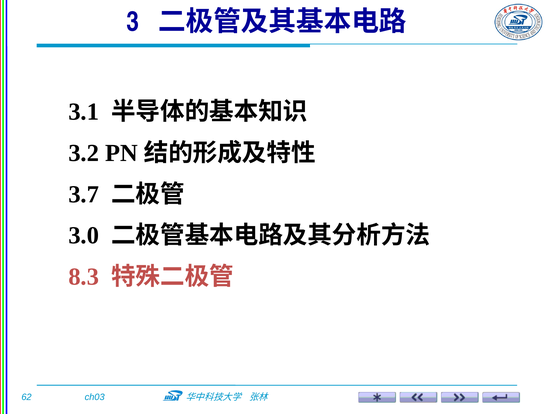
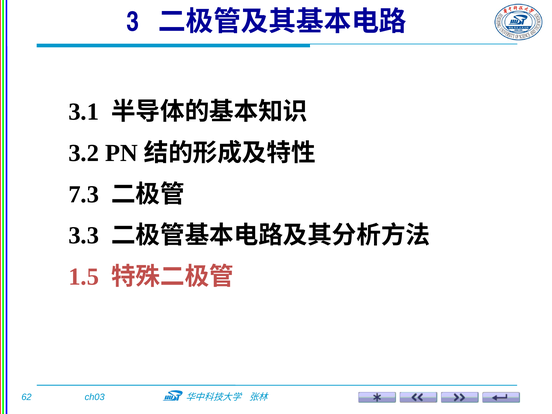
3.7: 3.7 -> 7.3
3.0: 3.0 -> 3.3
8.3: 8.3 -> 1.5
